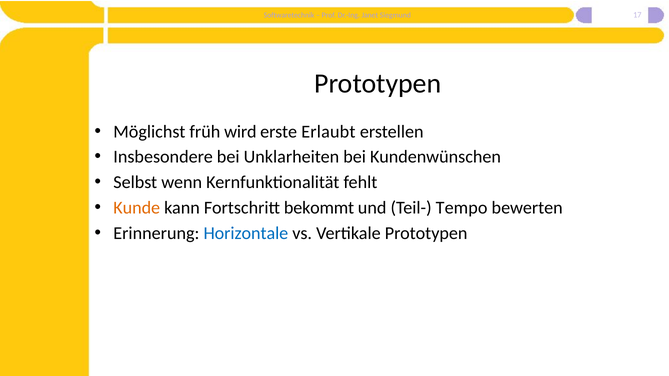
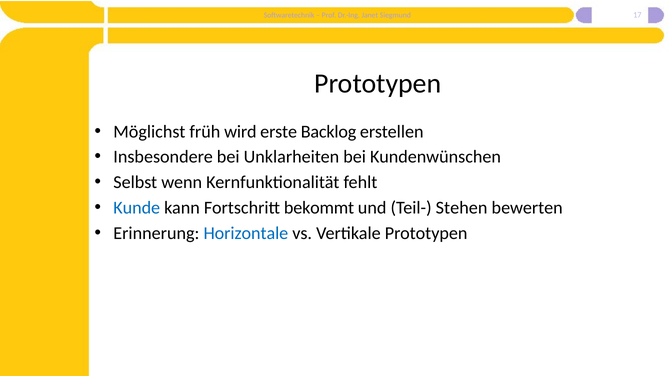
Erlaubt: Erlaubt -> Backlog
Kunde colour: orange -> blue
Tempo: Tempo -> Stehen
